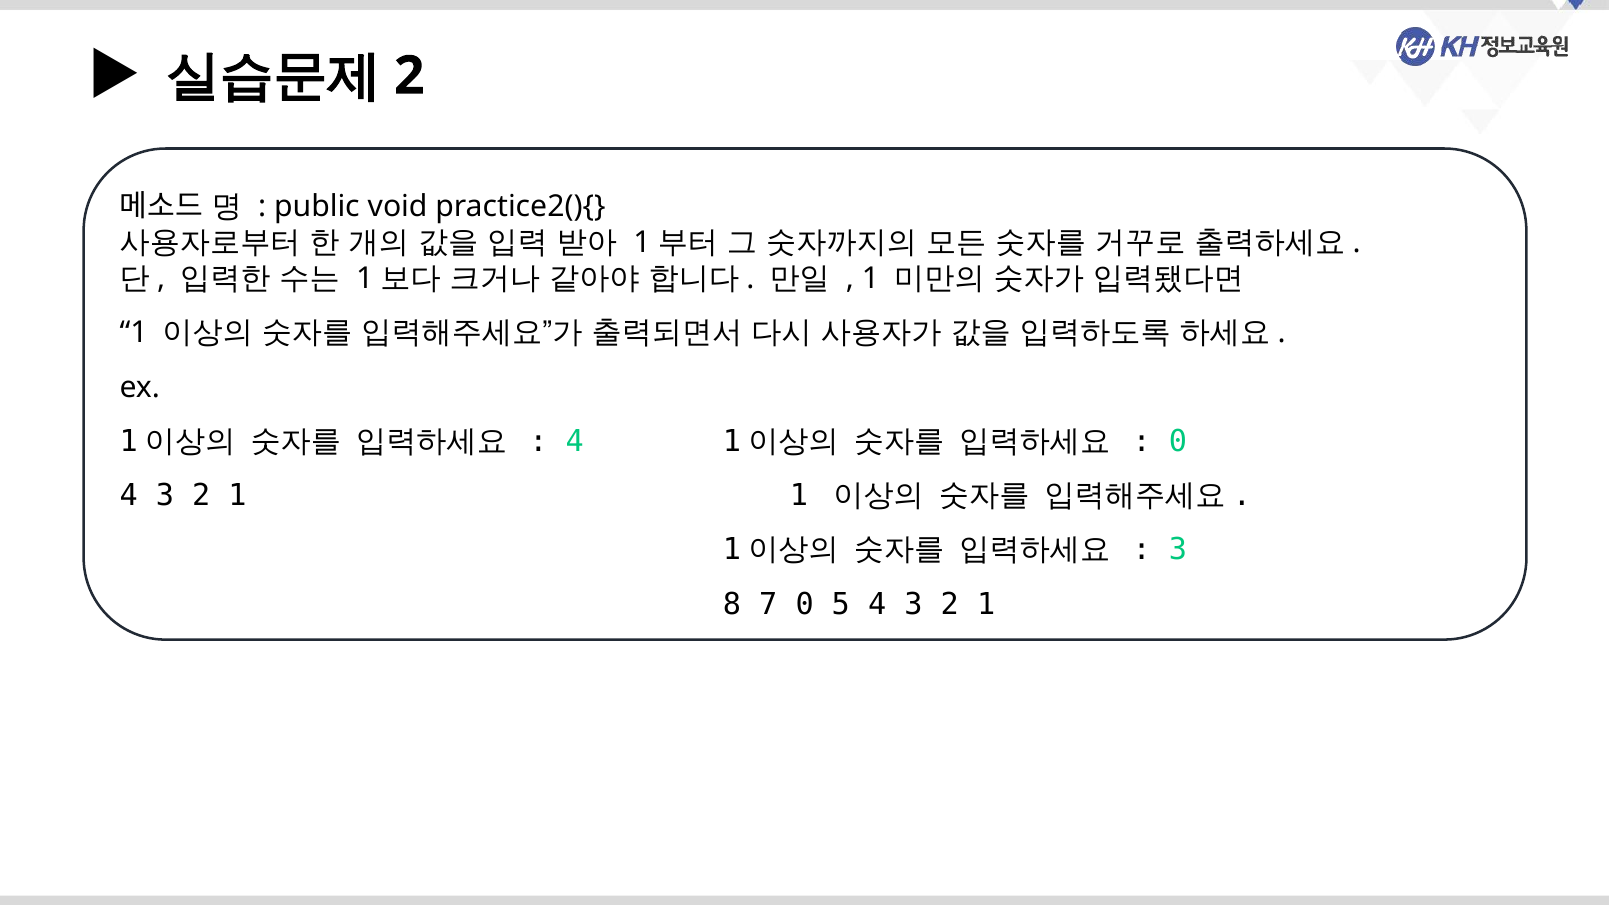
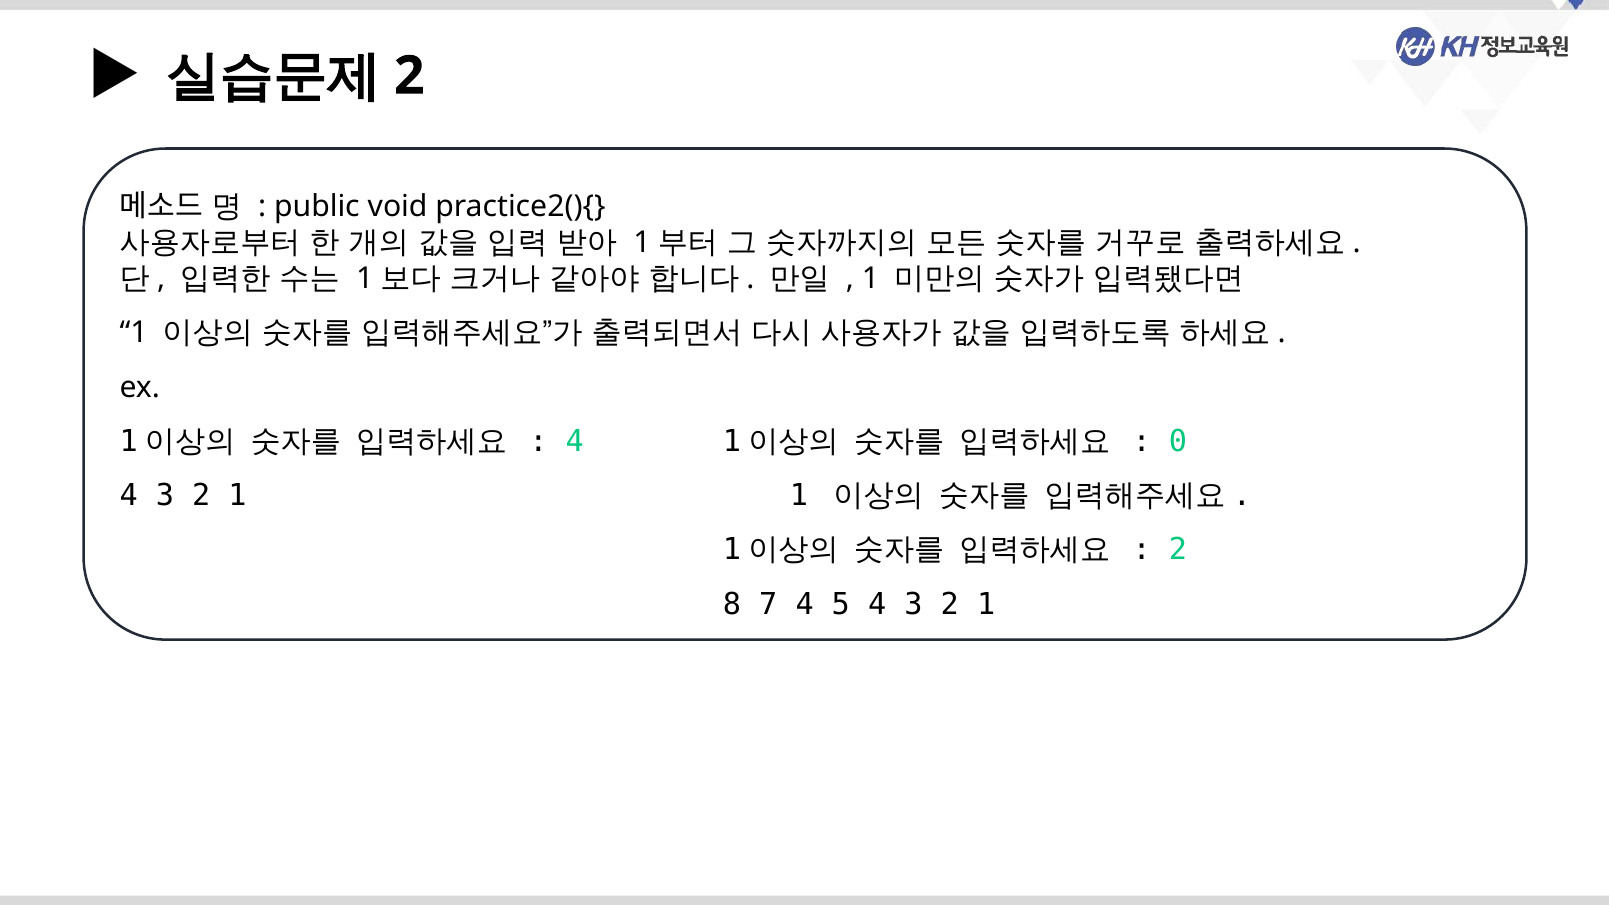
3 at (1178, 550): 3 -> 2
7 0: 0 -> 4
